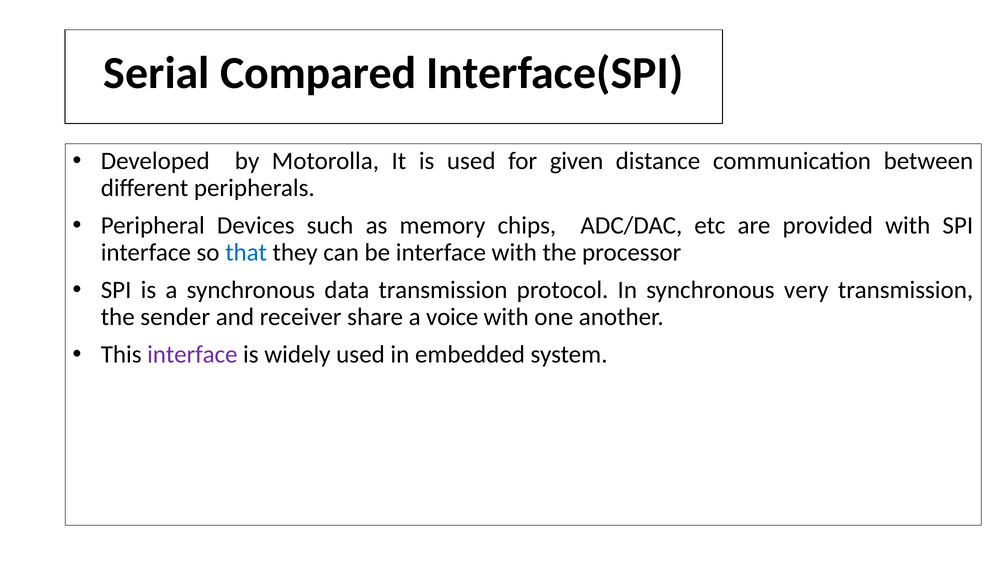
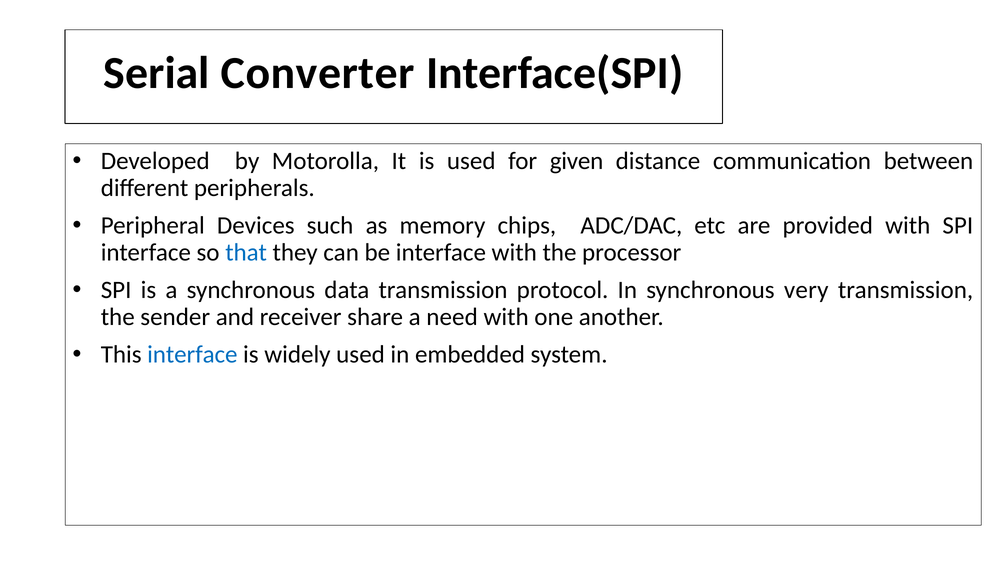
Compared: Compared -> Converter
voice: voice -> need
interface at (192, 355) colour: purple -> blue
